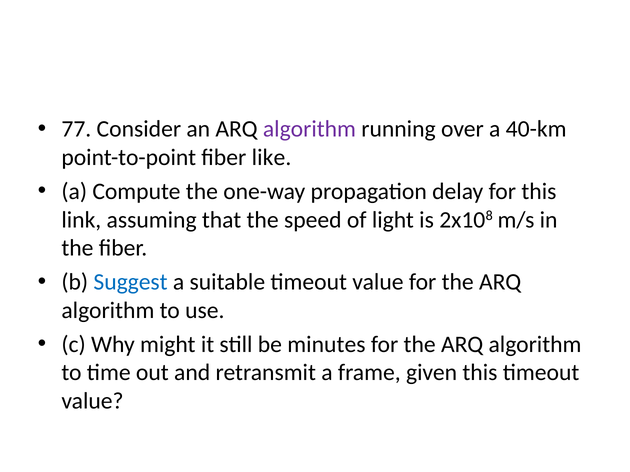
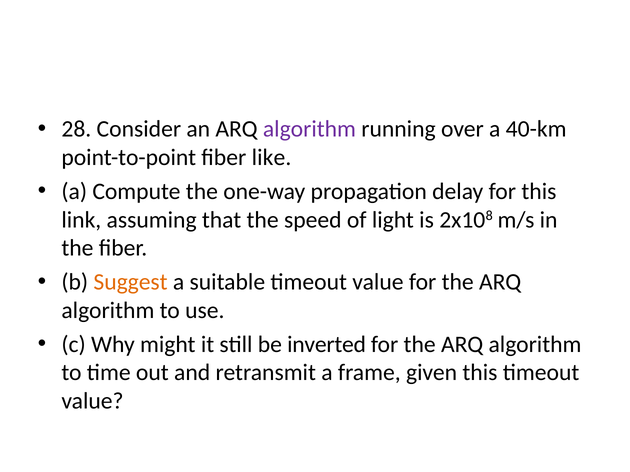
77: 77 -> 28
Suggest colour: blue -> orange
minutes: minutes -> inverted
